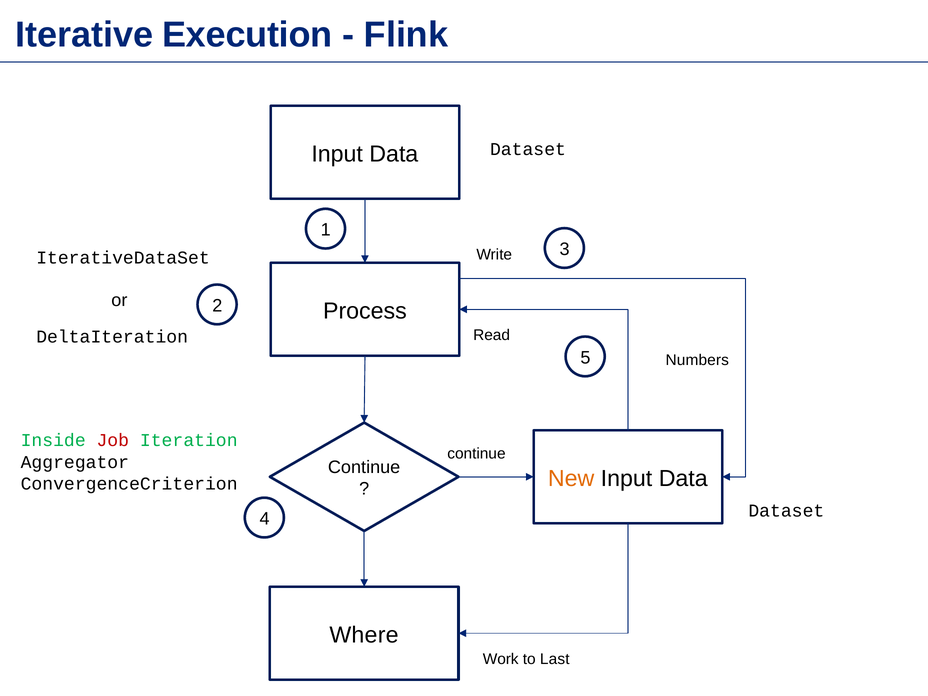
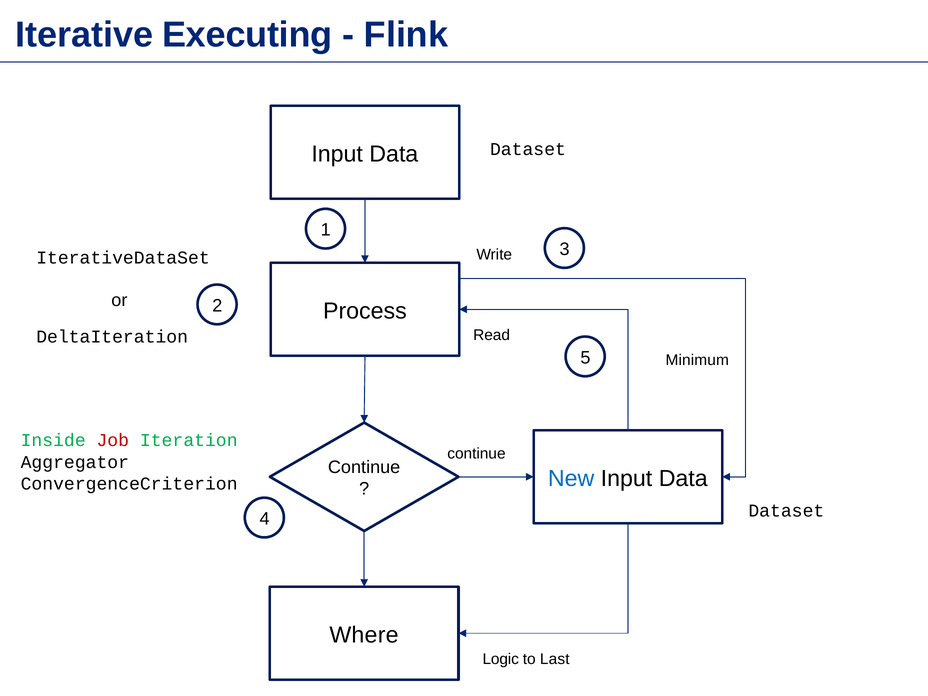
Execution: Execution -> Executing
Numbers: Numbers -> Minimum
New colour: orange -> blue
Work: Work -> Logic
